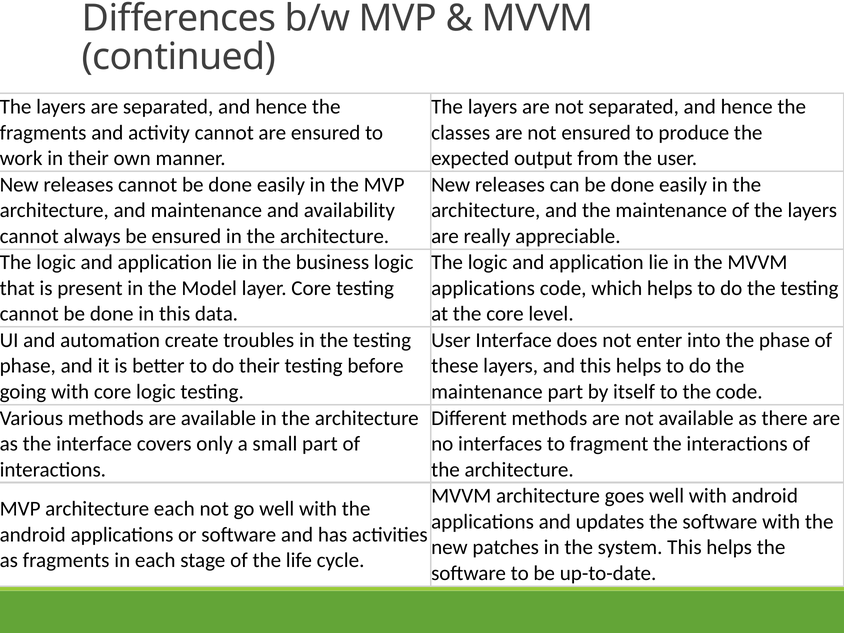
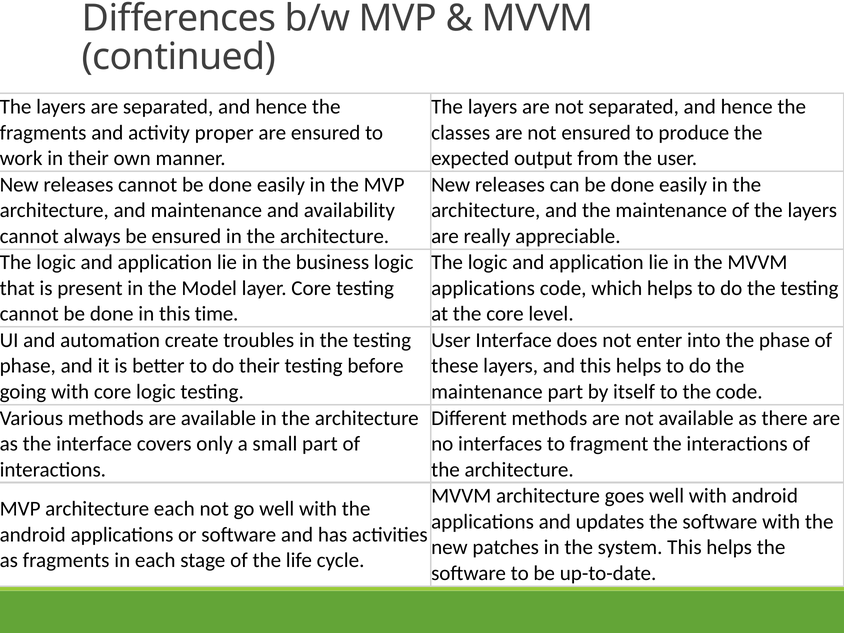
activity cannot: cannot -> proper
data: data -> time
